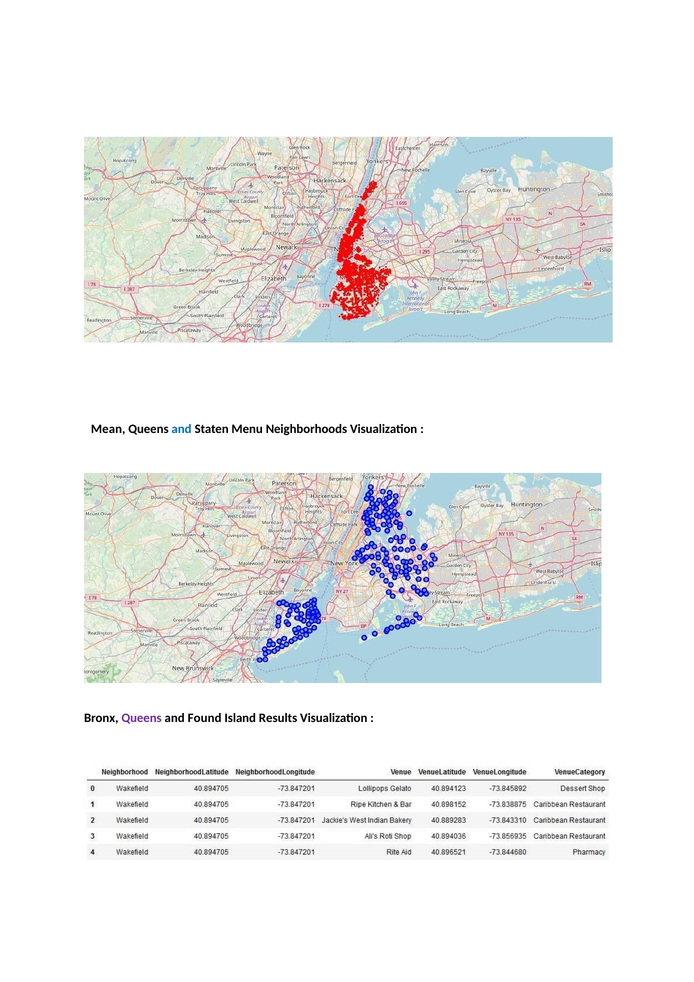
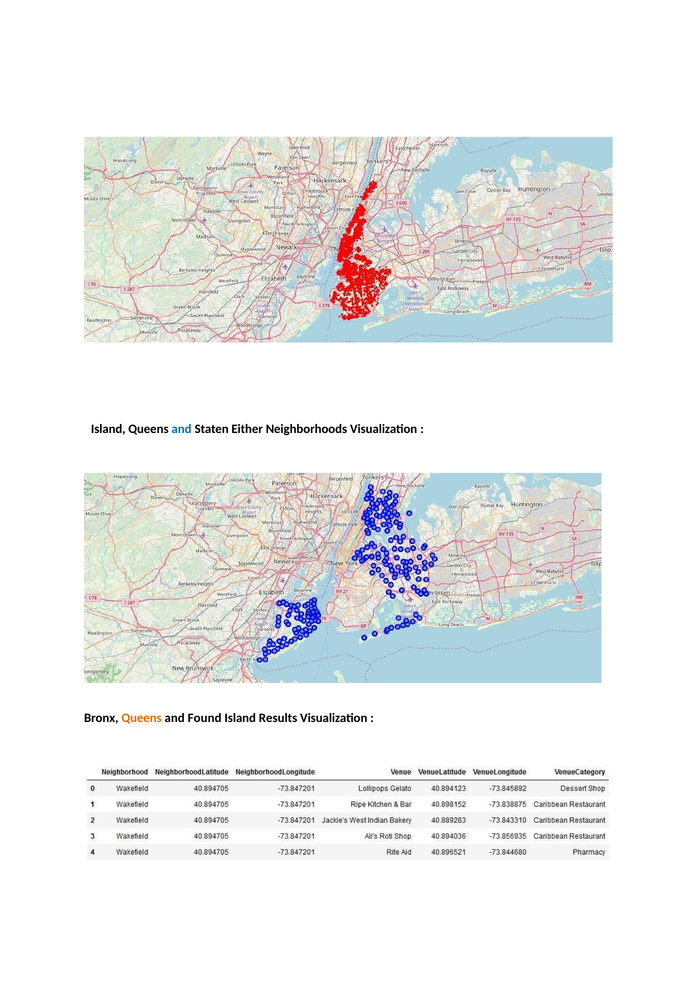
Mean at (108, 429): Mean -> Island
Menu: Menu -> Either
Queens at (142, 718) colour: purple -> orange
